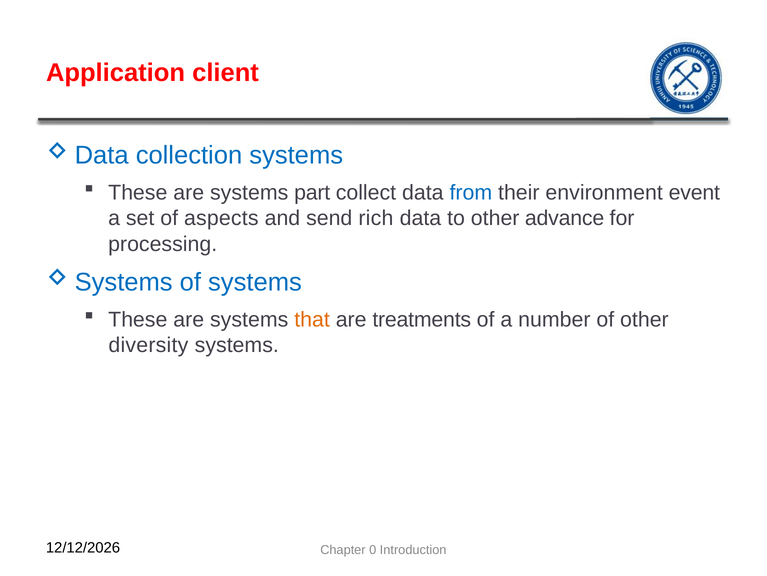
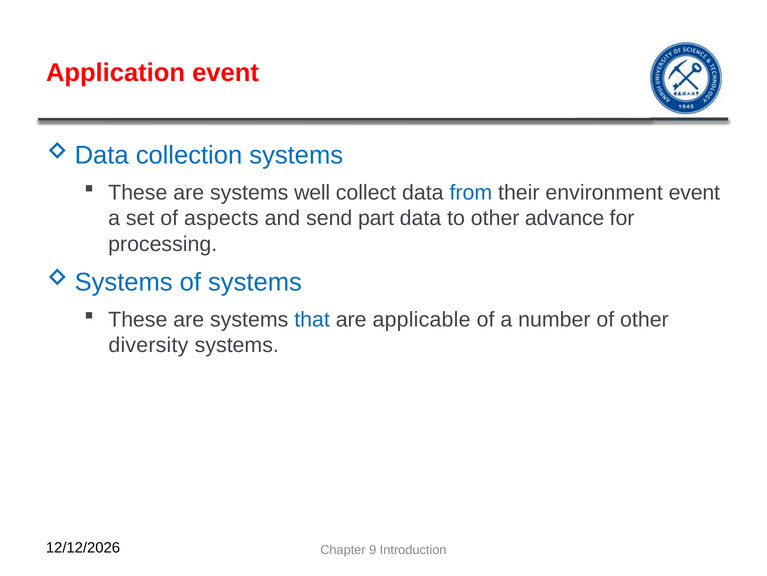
Application client: client -> event
part: part -> well
rich: rich -> part
that colour: orange -> blue
treatments: treatments -> applicable
0: 0 -> 9
